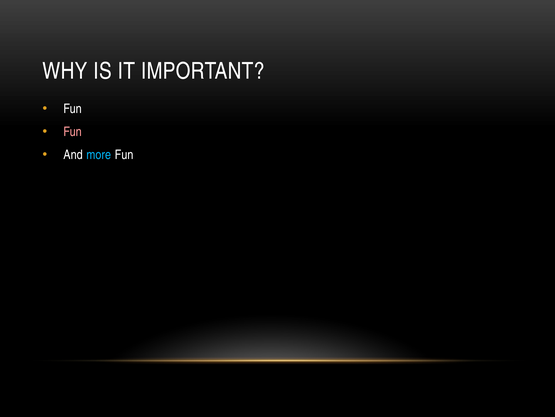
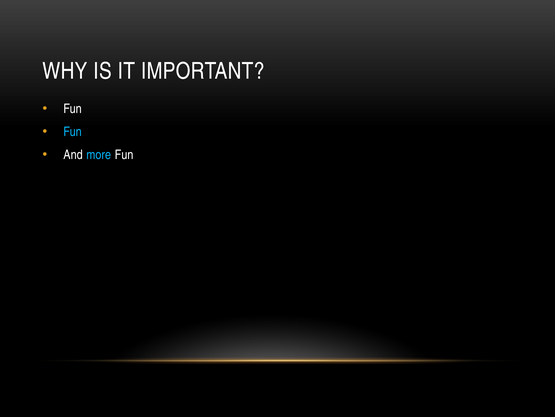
Fun at (73, 132) colour: pink -> light blue
